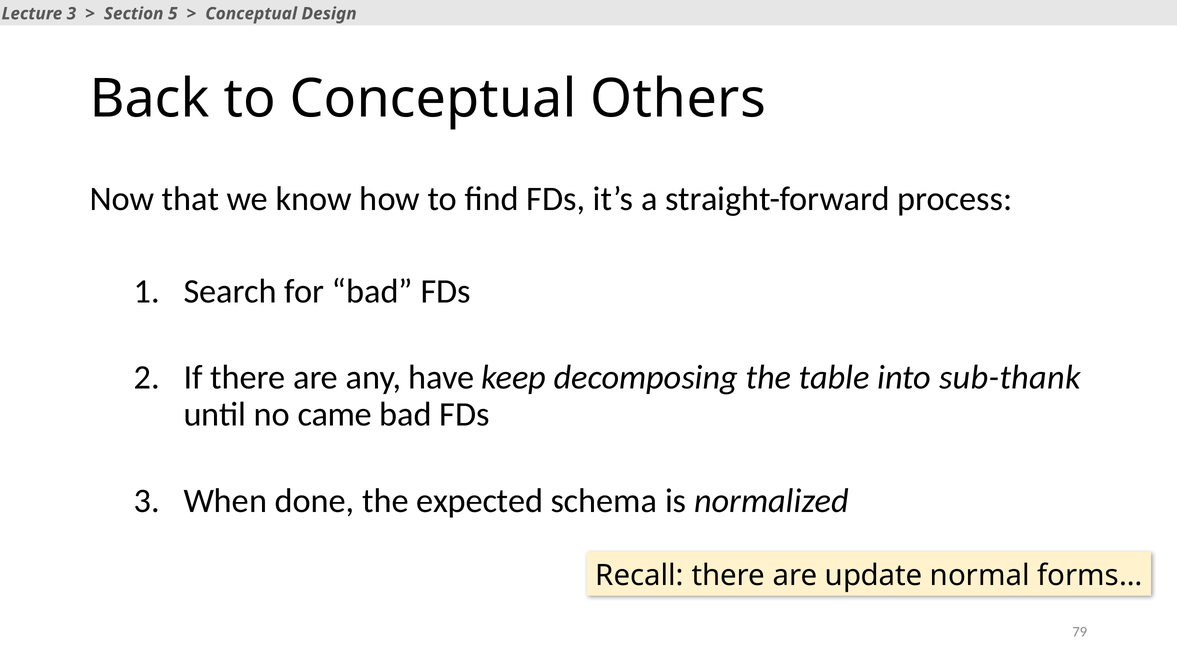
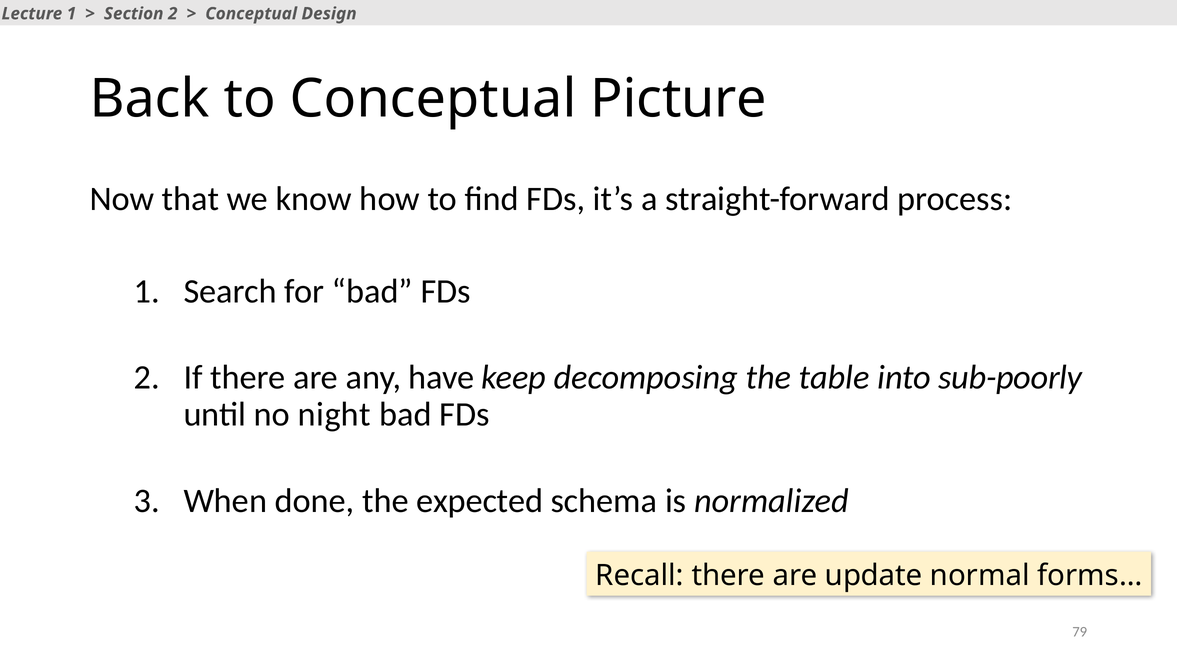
Lecture 3: 3 -> 1
Section 5: 5 -> 2
Others: Others -> Picture
sub-thank: sub-thank -> sub-poorly
came: came -> night
